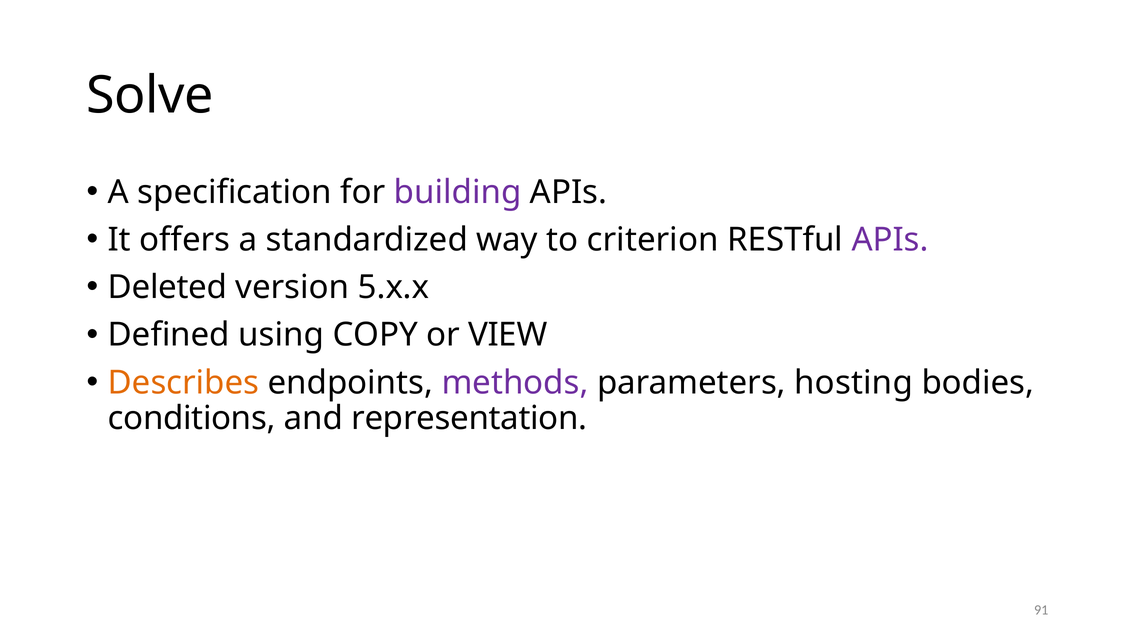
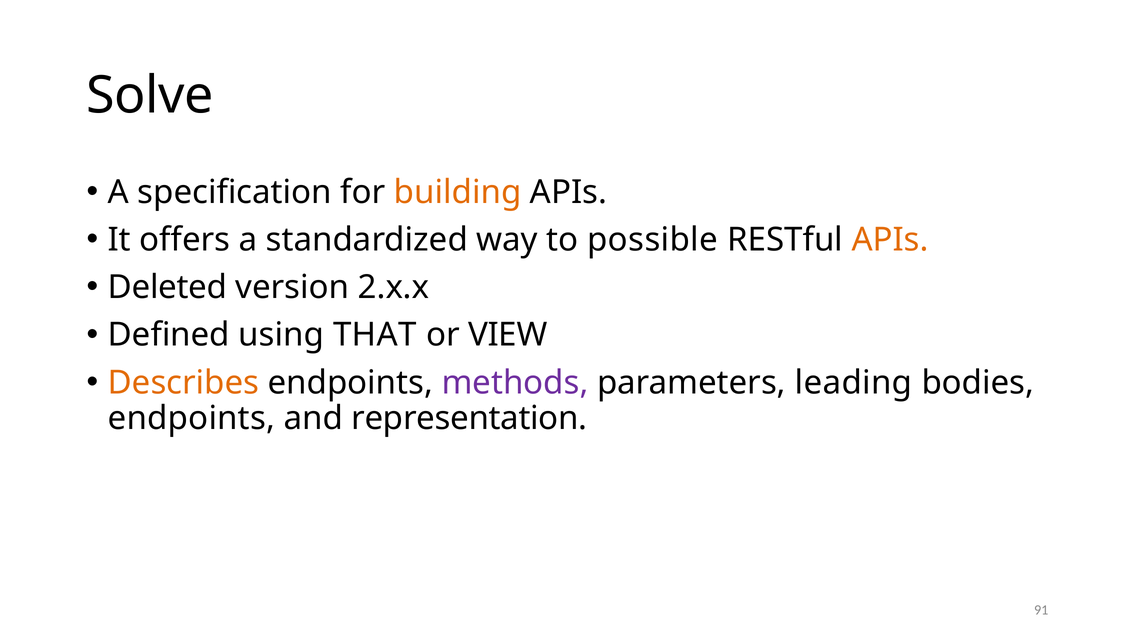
building colour: purple -> orange
criterion: criterion -> possible
APIs at (890, 239) colour: purple -> orange
5.x.x: 5.x.x -> 2.x.x
COPY: COPY -> THAT
hosting: hosting -> leading
conditions at (192, 418): conditions -> endpoints
